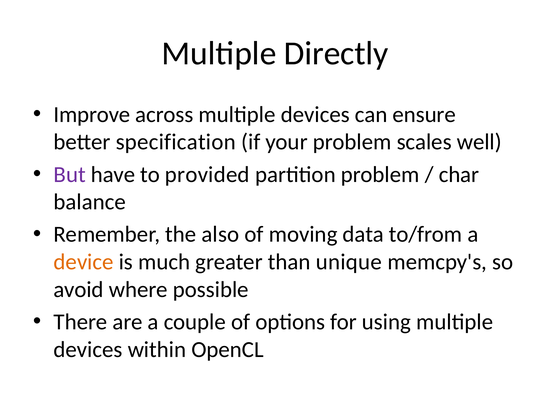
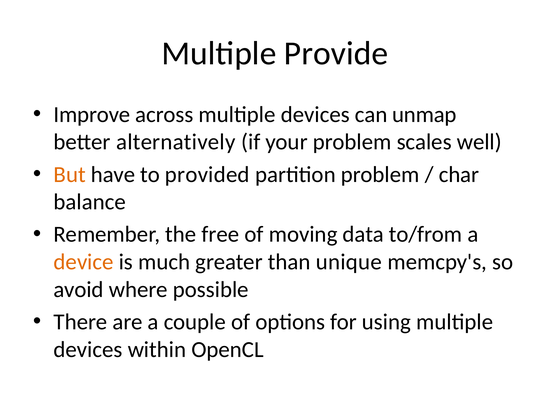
Directly: Directly -> Provide
ensure: ensure -> unmap
specification: specification -> alternatively
But colour: purple -> orange
also: also -> free
